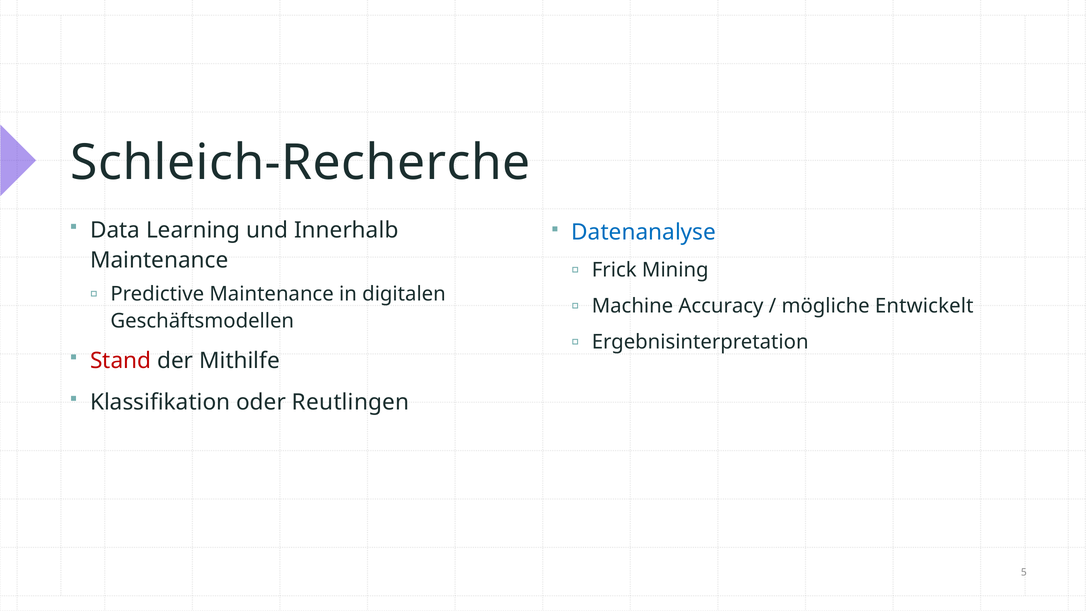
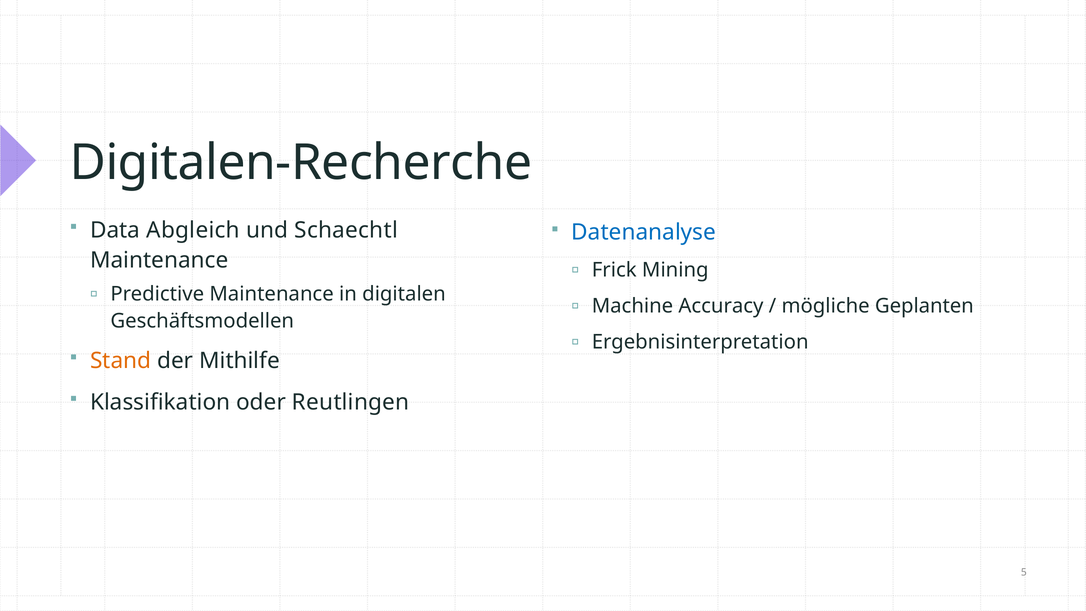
Schleich-Recherche: Schleich-Recherche -> Digitalen-Recherche
Learning: Learning -> Abgleich
Innerhalb: Innerhalb -> Schaechtl
Entwickelt: Entwickelt -> Geplanten
Stand colour: red -> orange
